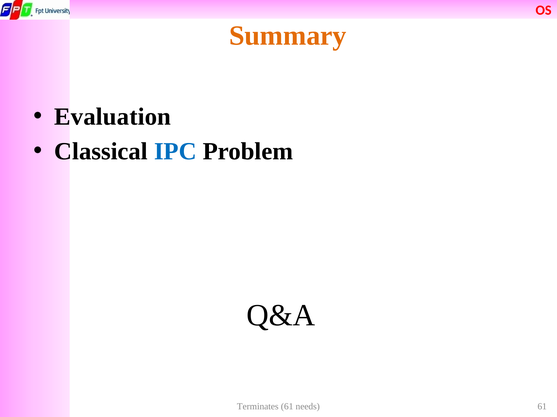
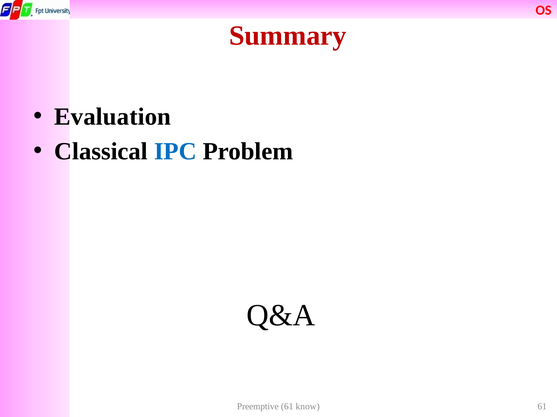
Summary colour: orange -> red
Terminates: Terminates -> Preemptive
needs: needs -> know
